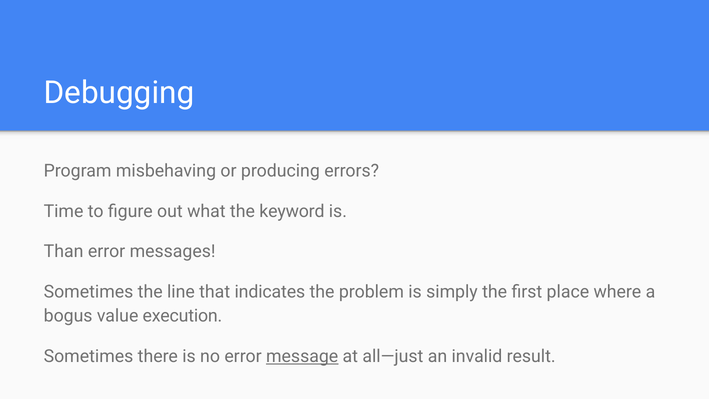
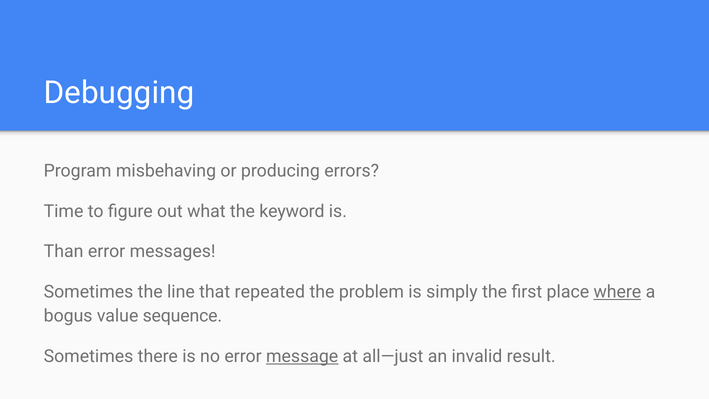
indicates: indicates -> repeated
where underline: none -> present
execution: execution -> sequence
